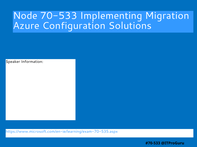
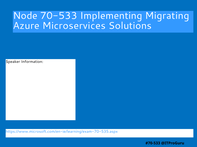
Migration: Migration -> Migrating
Configuration: Configuration -> Microservices
